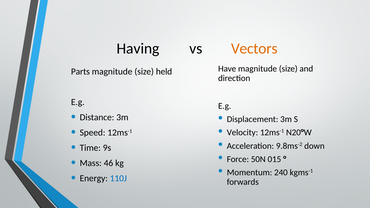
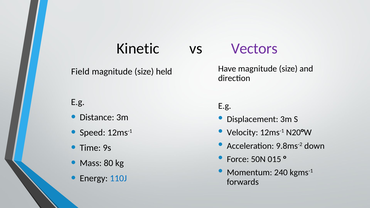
Having: Having -> Kinetic
Vectors colour: orange -> purple
Parts: Parts -> Field
46: 46 -> 80
